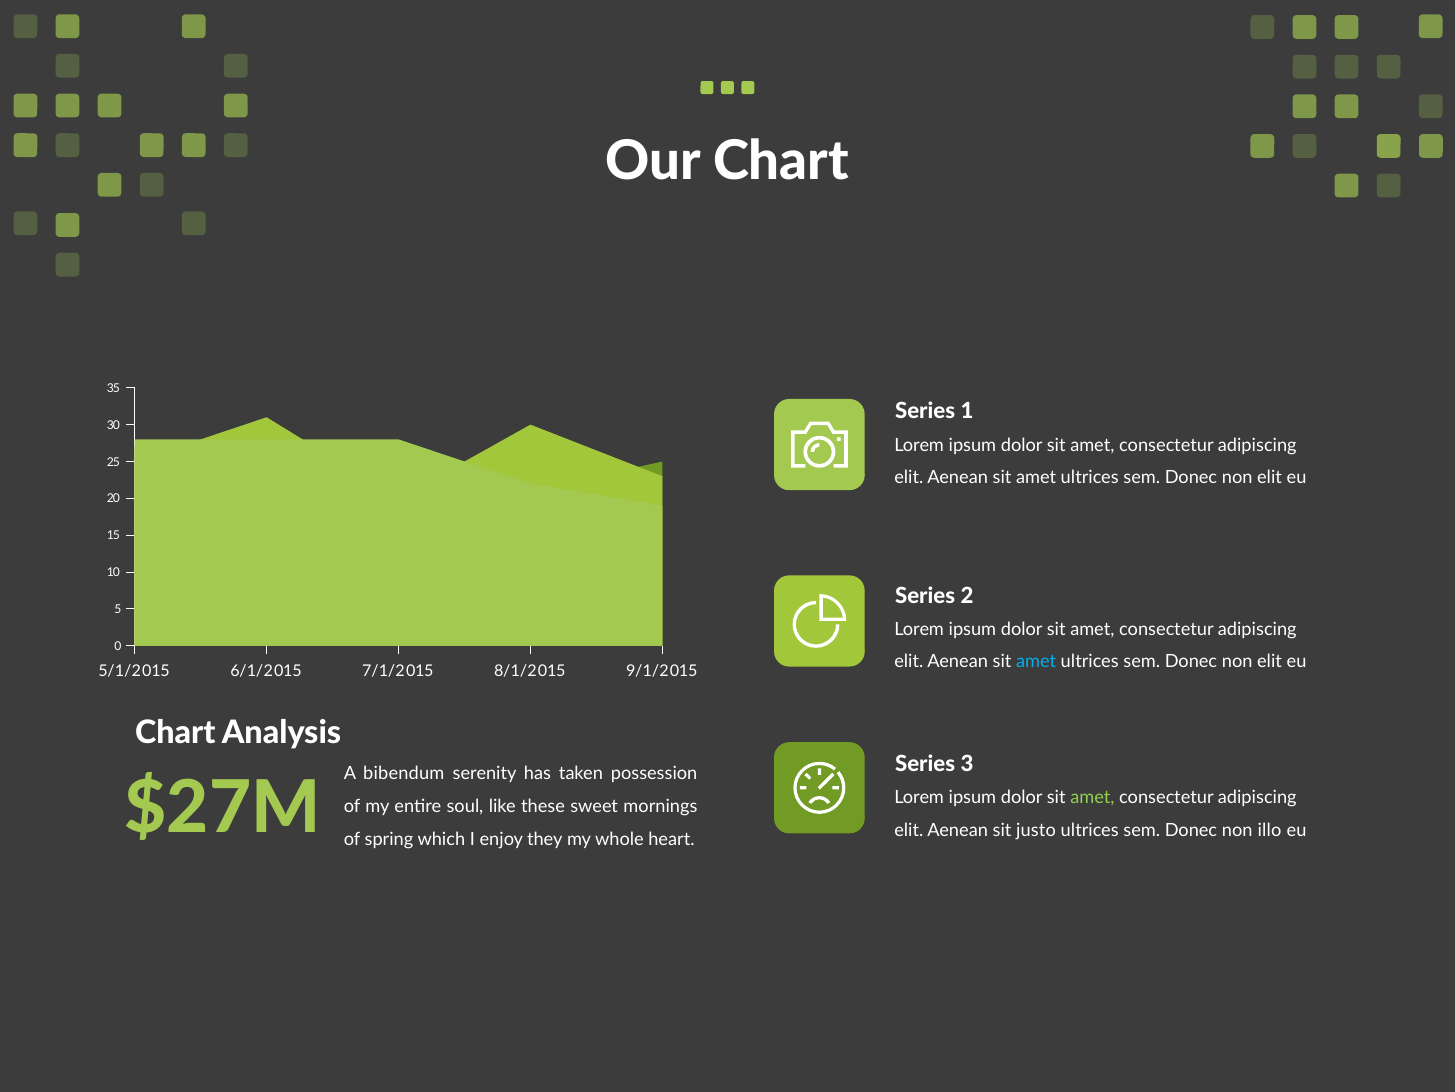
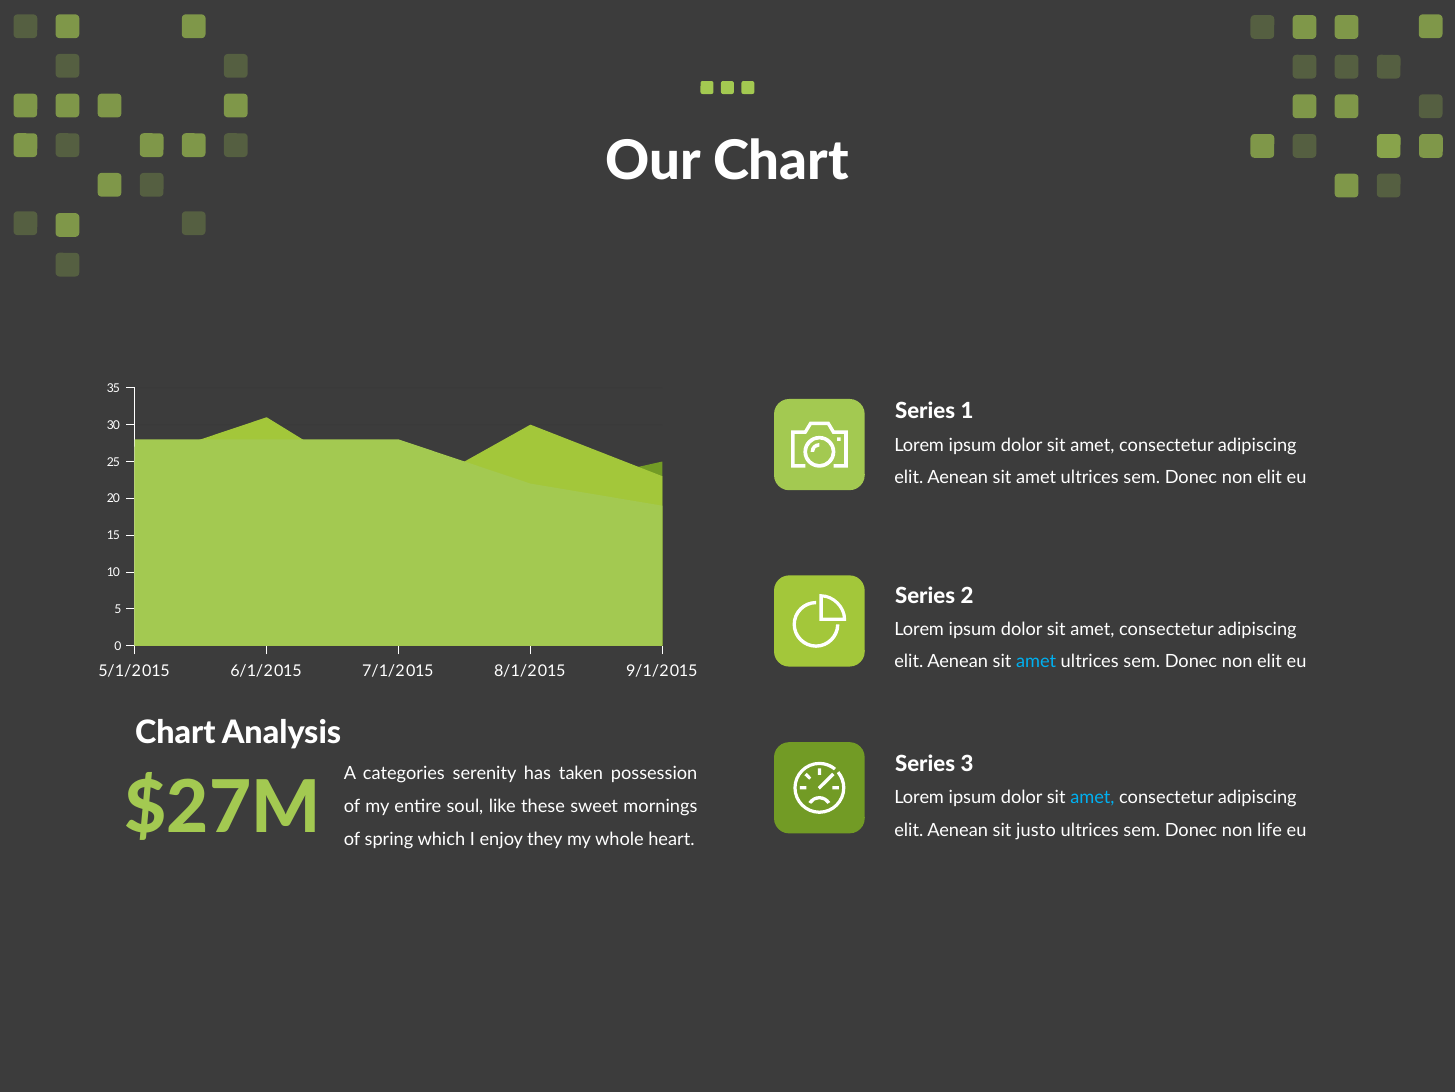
bibendum: bibendum -> categories
amet at (1093, 797) colour: light green -> light blue
illo: illo -> life
